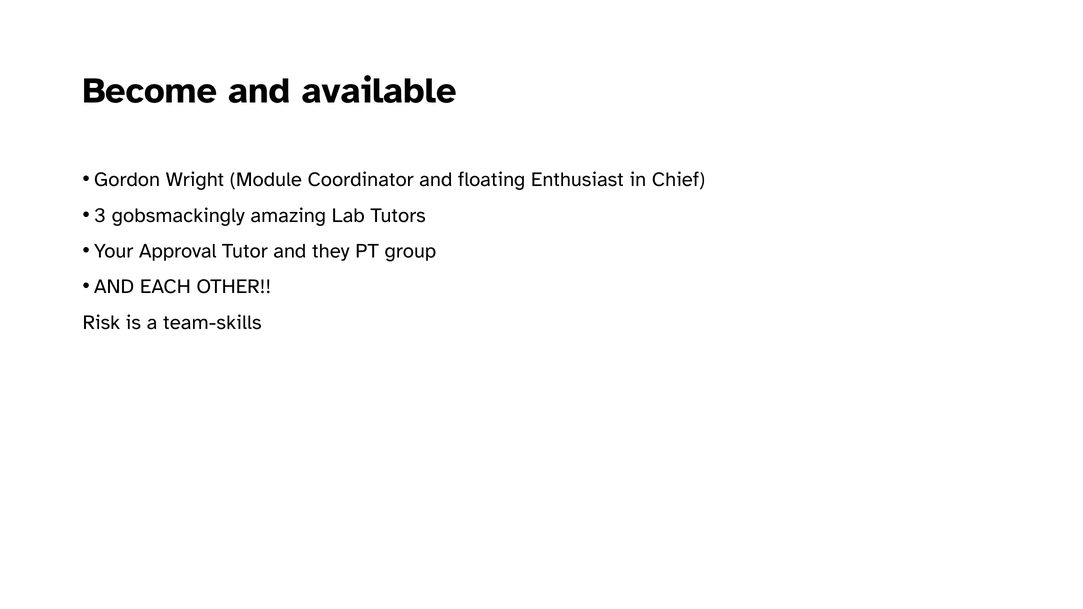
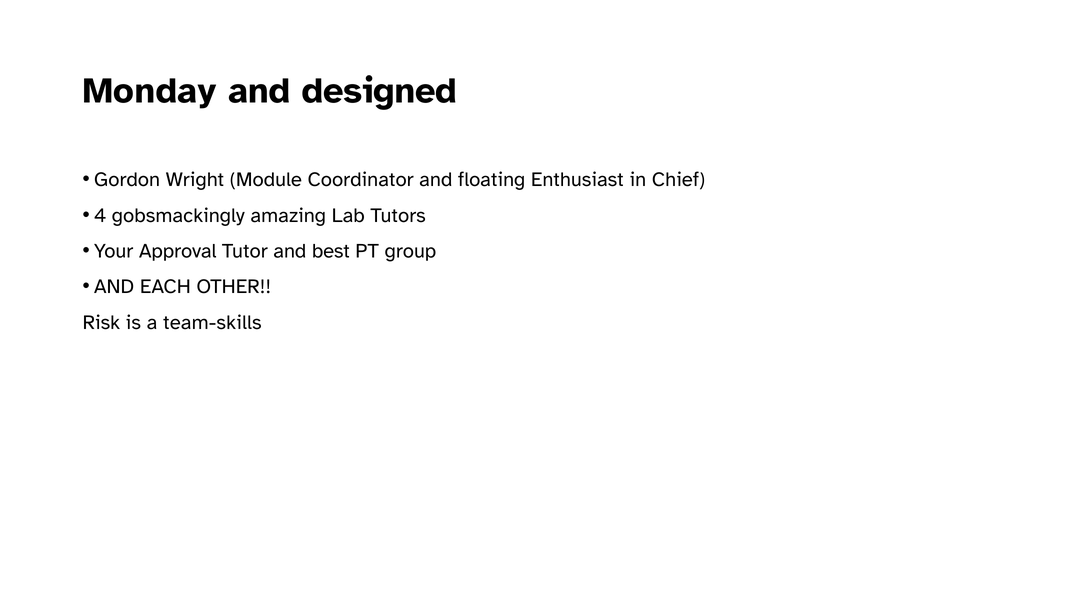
Become: Become -> Monday
available: available -> designed
3: 3 -> 4
they: they -> best
